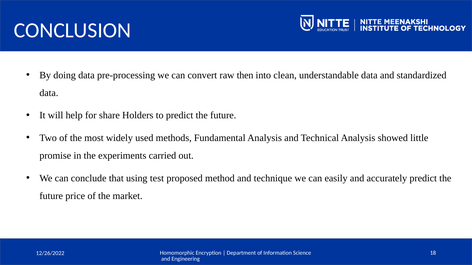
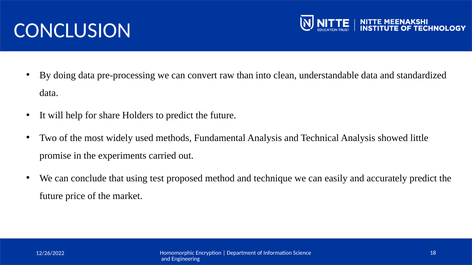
then: then -> than
